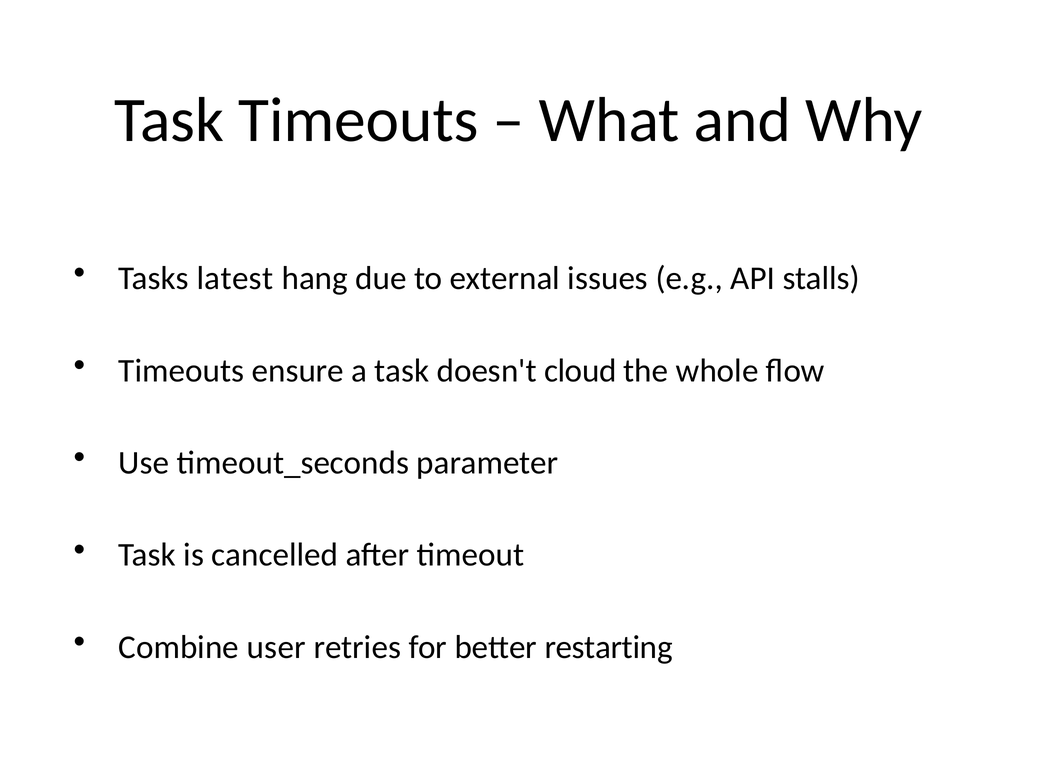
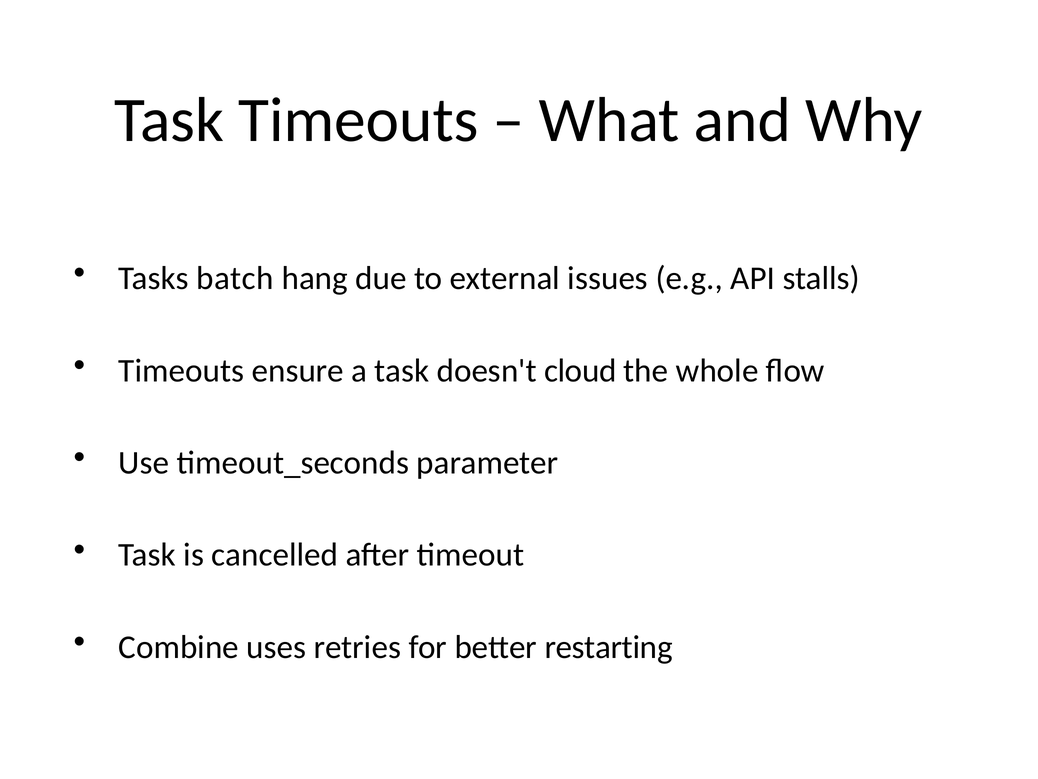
latest: latest -> batch
user: user -> uses
